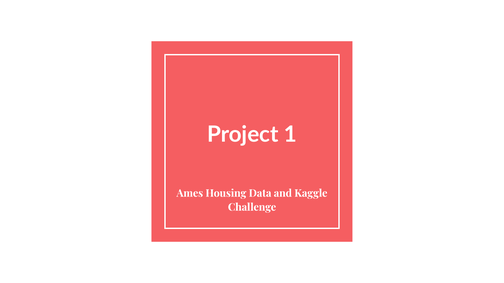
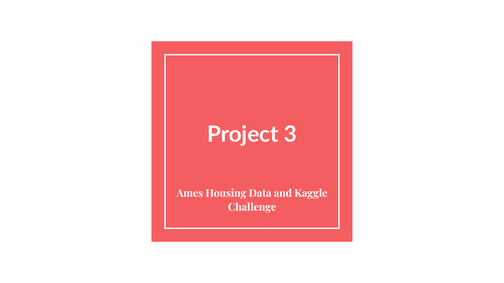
1: 1 -> 3
